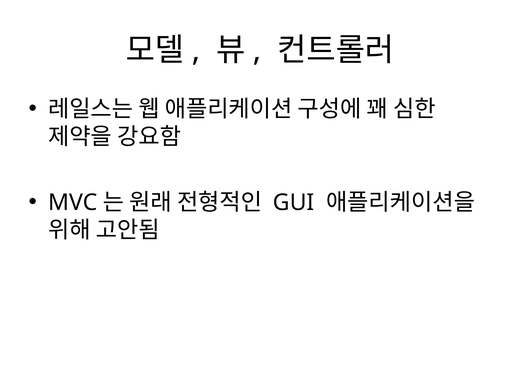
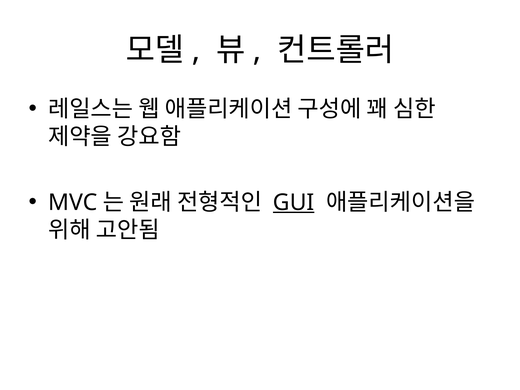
GUI underline: none -> present
